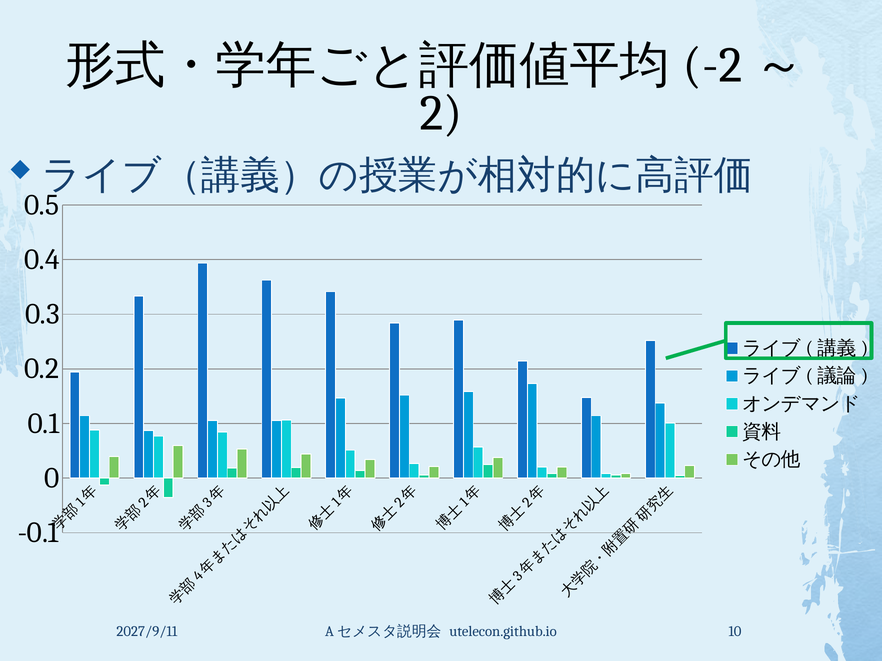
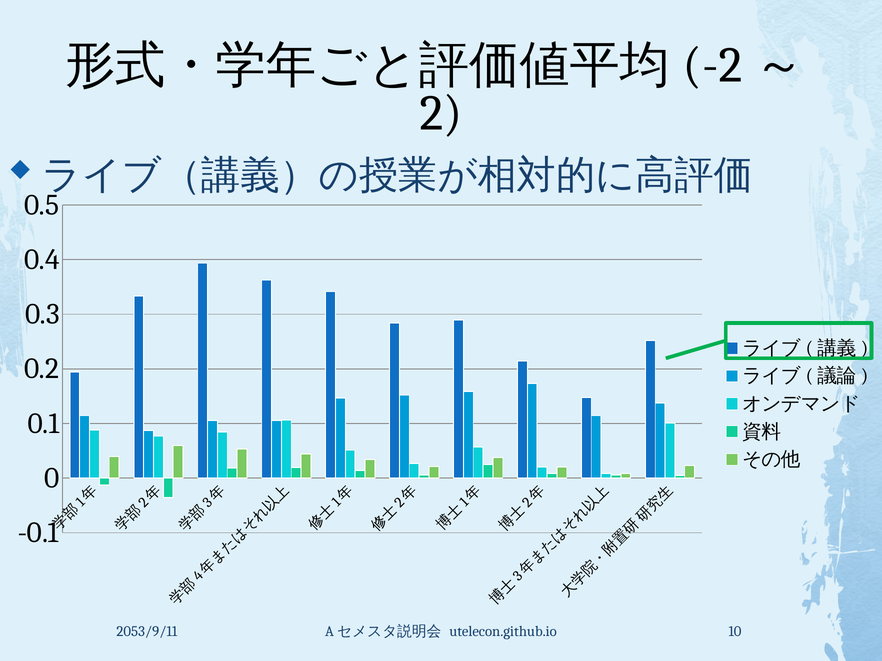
2027/9/11: 2027/9/11 -> 2053/9/11
